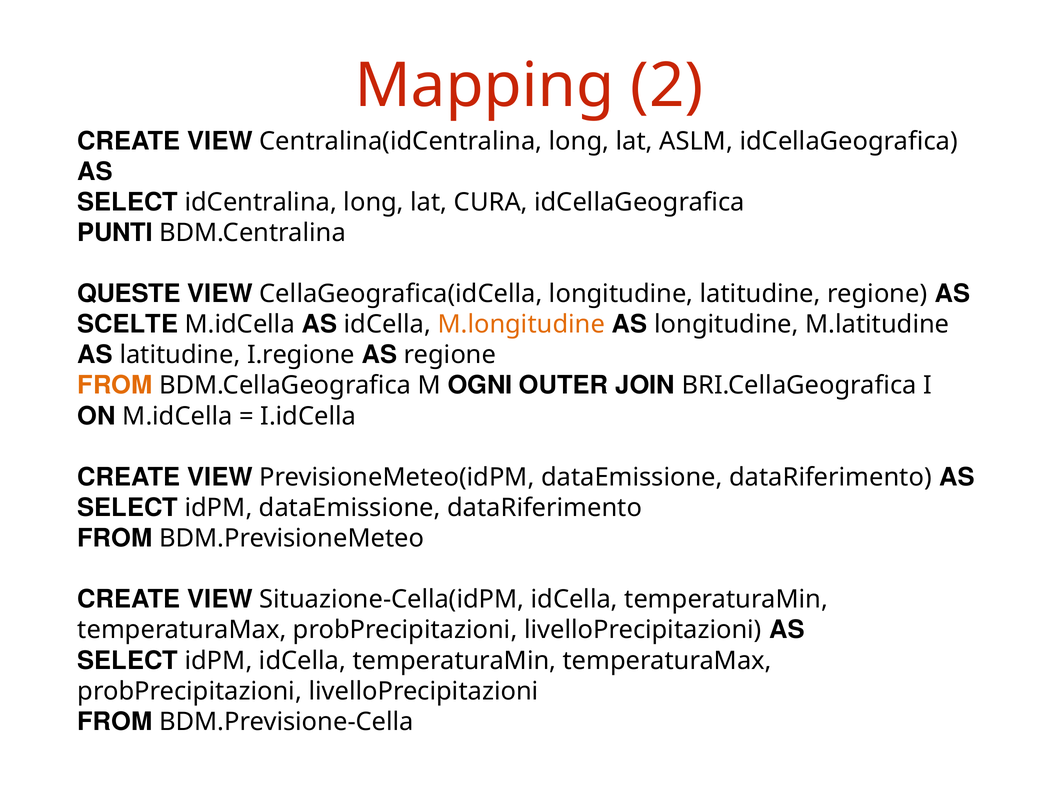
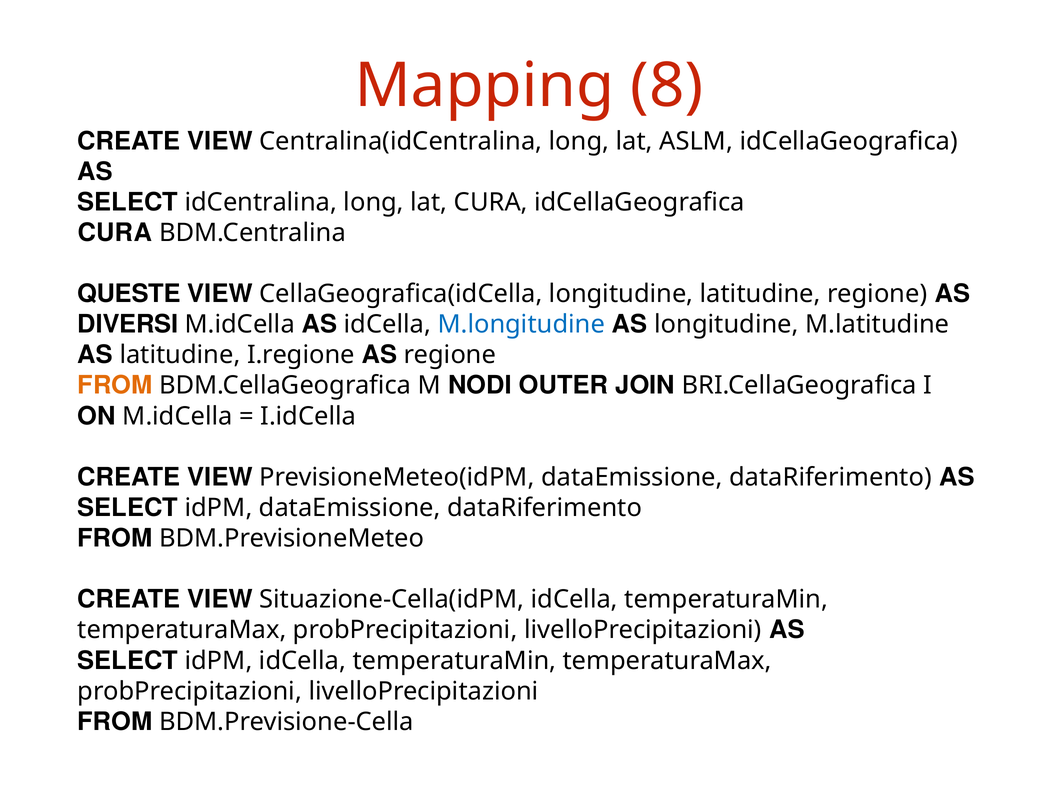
2: 2 -> 8
PUNTI at (115, 233): PUNTI -> CURA
SCELTE: SCELTE -> DIVERSI
M.longitudine colour: orange -> blue
OGNI: OGNI -> NODI
